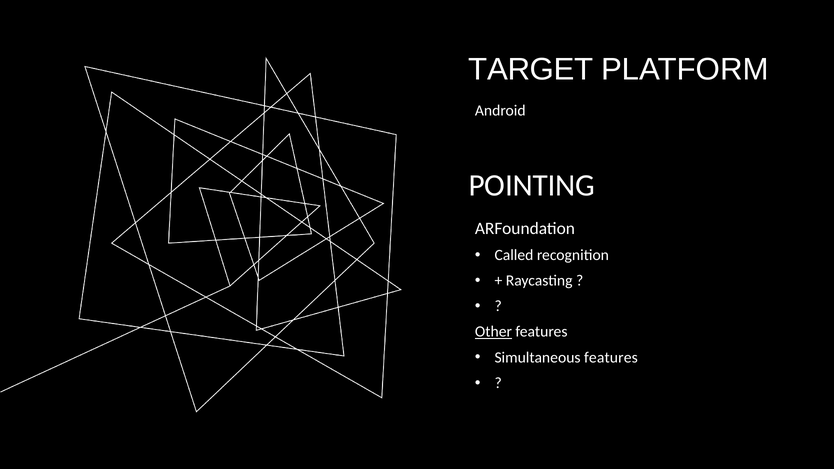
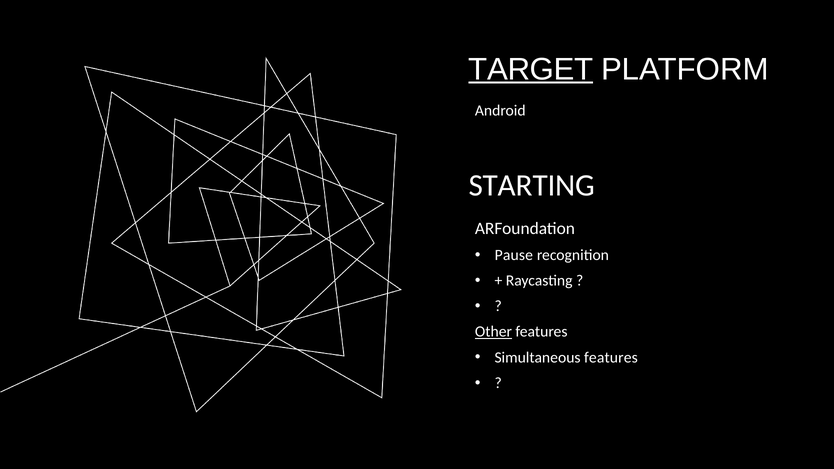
TARGET underline: none -> present
POINTING: POINTING -> STARTING
Called: Called -> Pause
